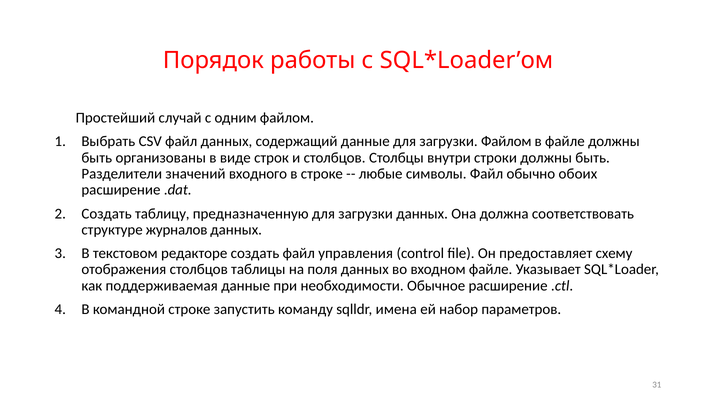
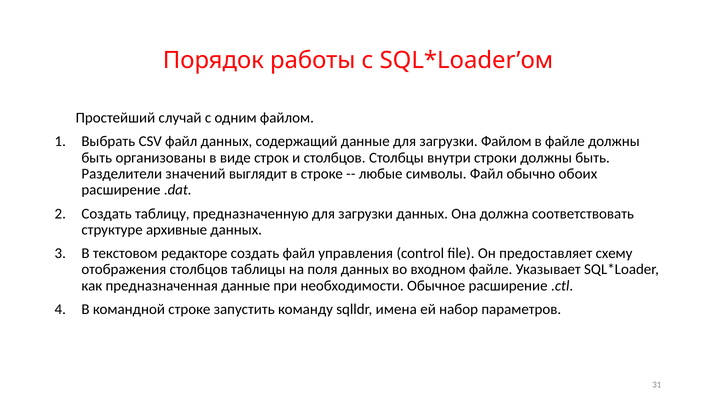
входного: входного -> выглядит
журналов: журналов -> архивные
поддерживаемая: поддерживаемая -> предназначенная
